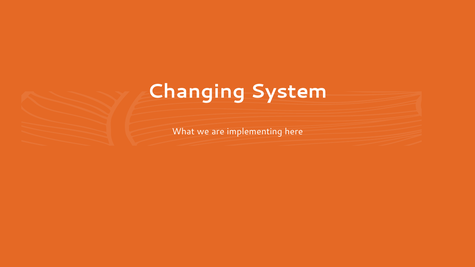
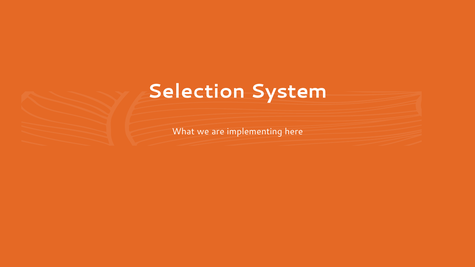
Changing: Changing -> Selection
